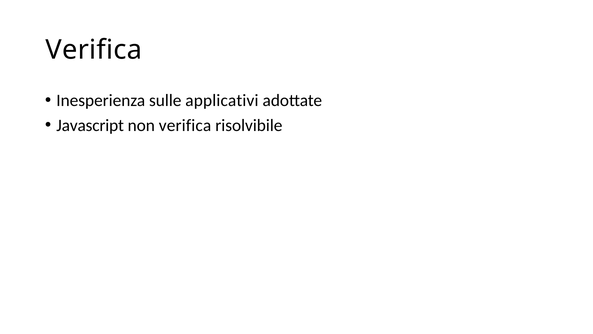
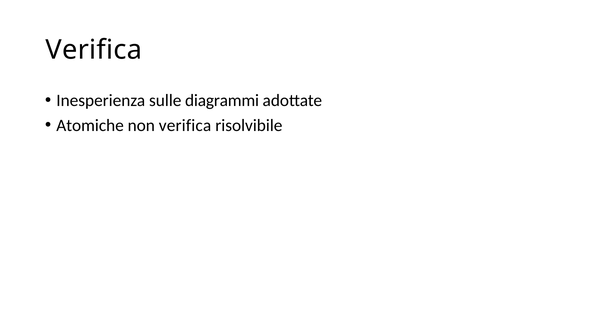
applicativi: applicativi -> diagrammi
Javascript: Javascript -> Atomiche
